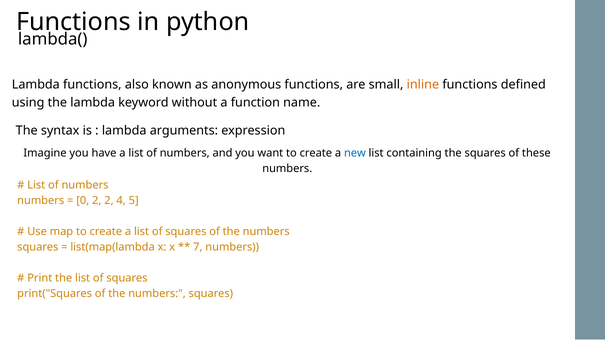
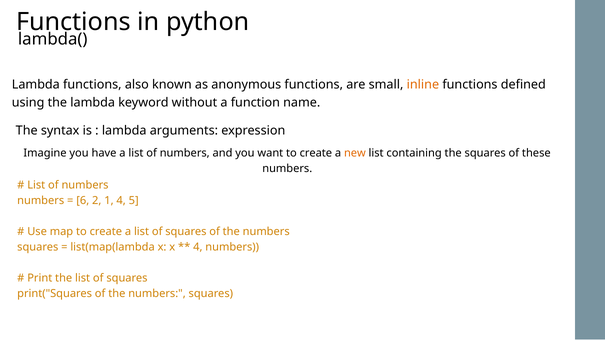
new colour: blue -> orange
0: 0 -> 6
2 2: 2 -> 1
7 at (198, 247): 7 -> 4
